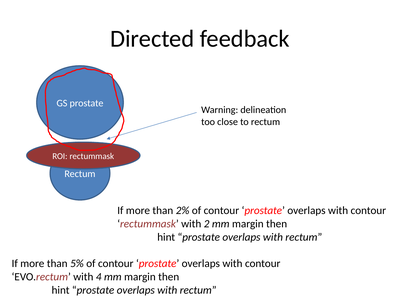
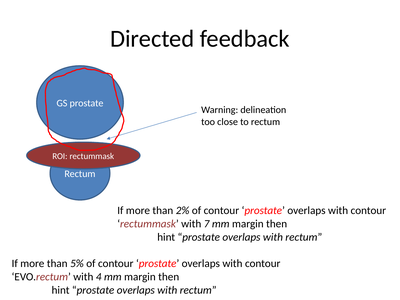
2: 2 -> 7
